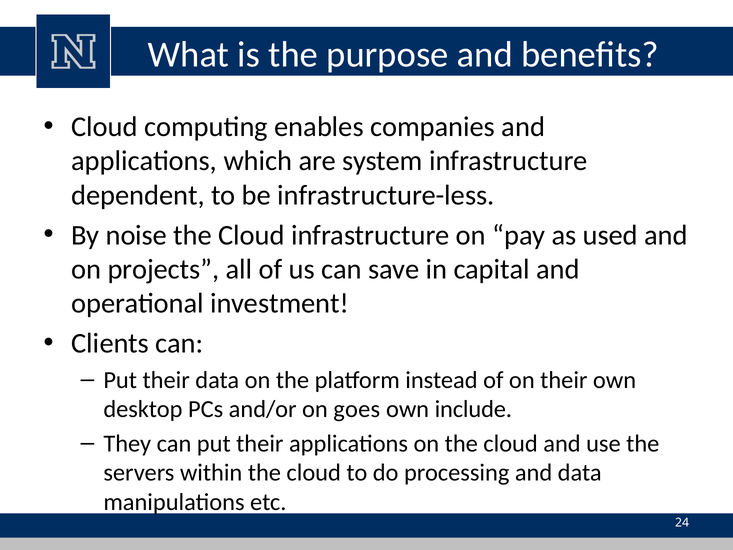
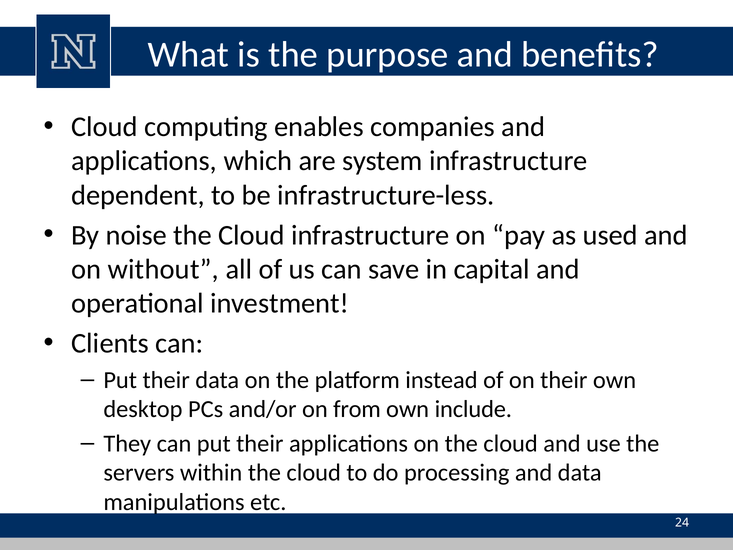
projects: projects -> without
goes: goes -> from
